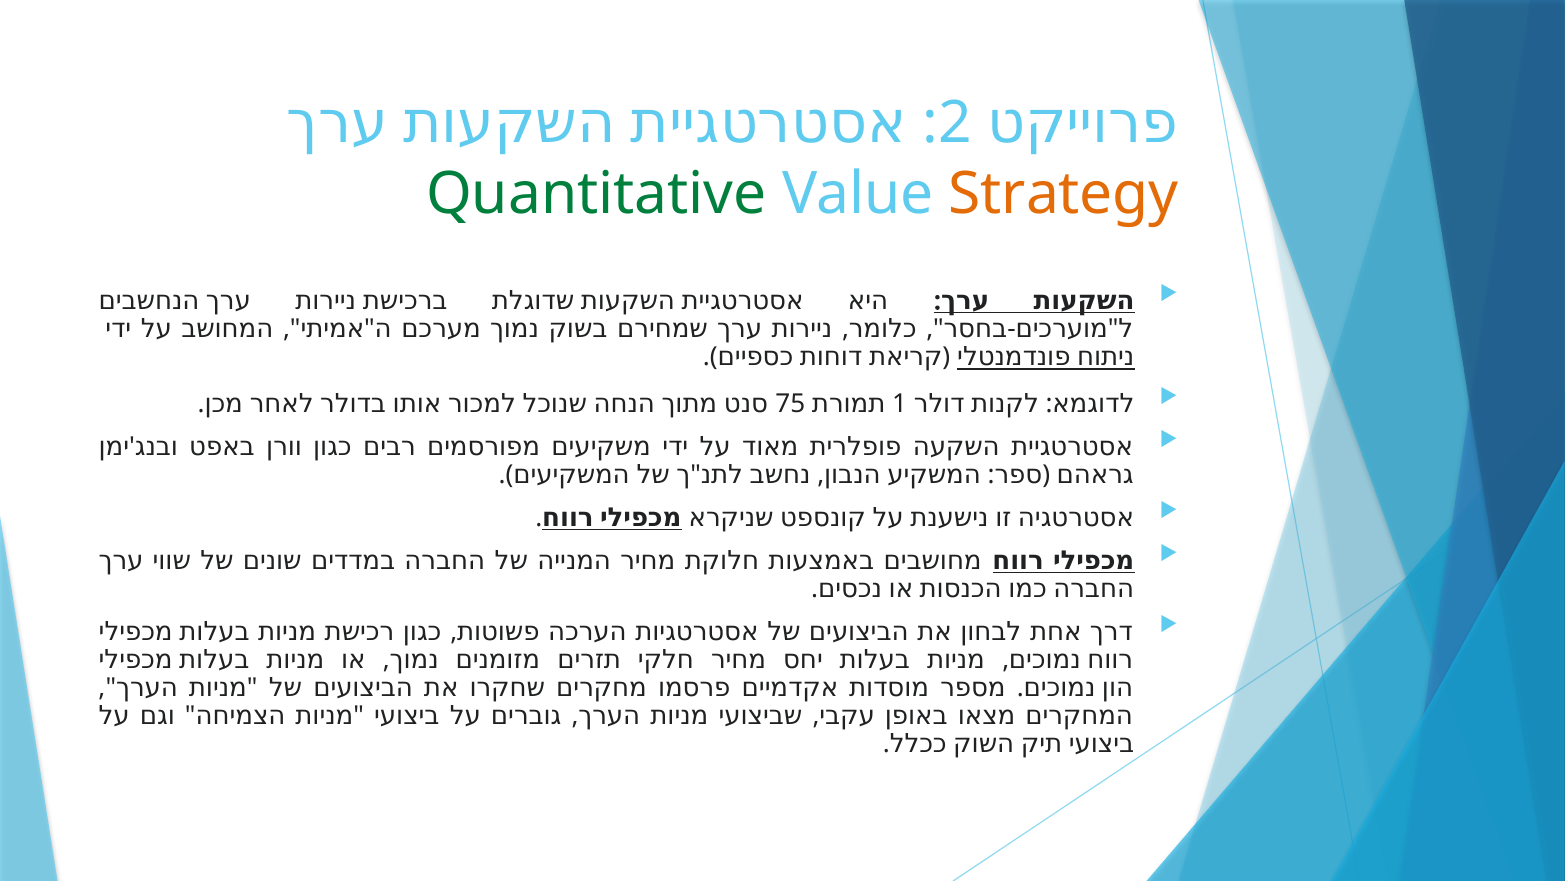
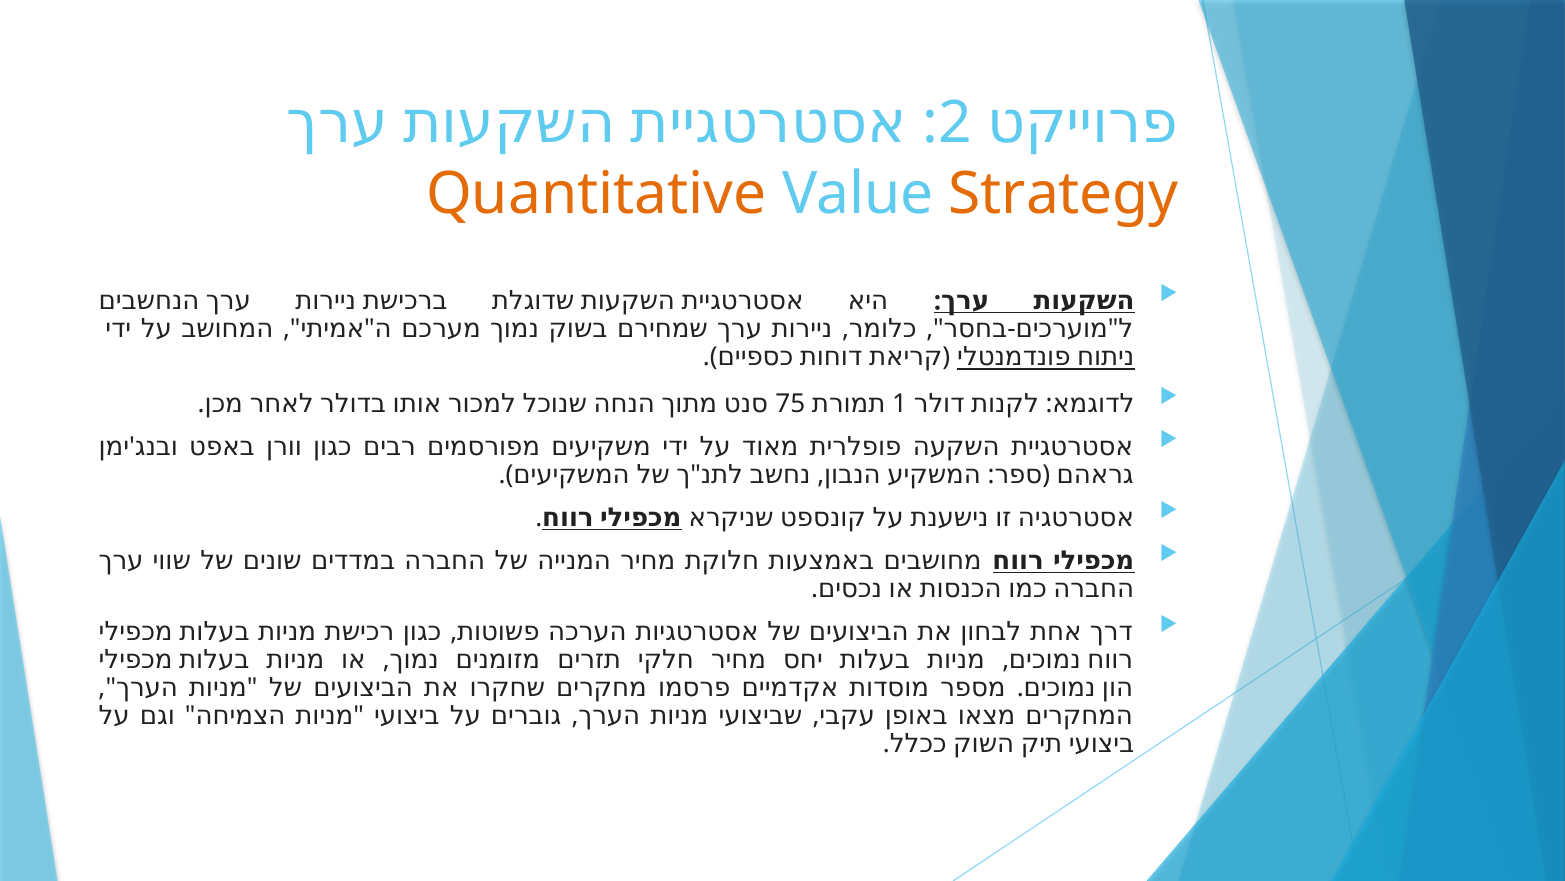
Quantitative colour: green -> orange
